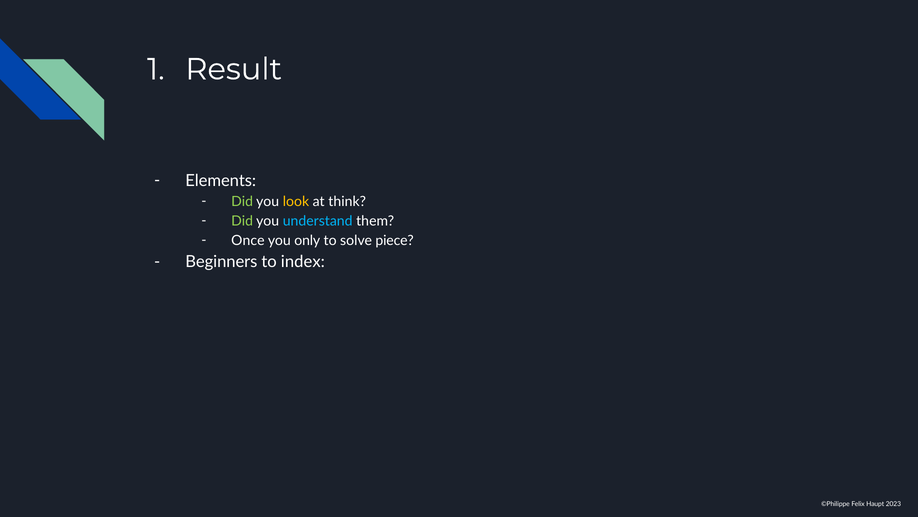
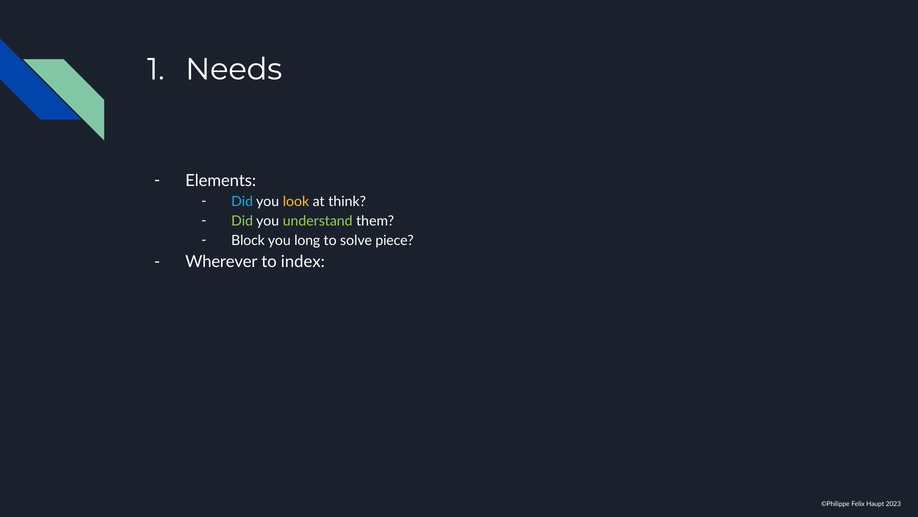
Result: Result -> Needs
Did at (242, 201) colour: light green -> light blue
understand colour: light blue -> light green
Once: Once -> Block
only: only -> long
Beginners: Beginners -> Wherever
